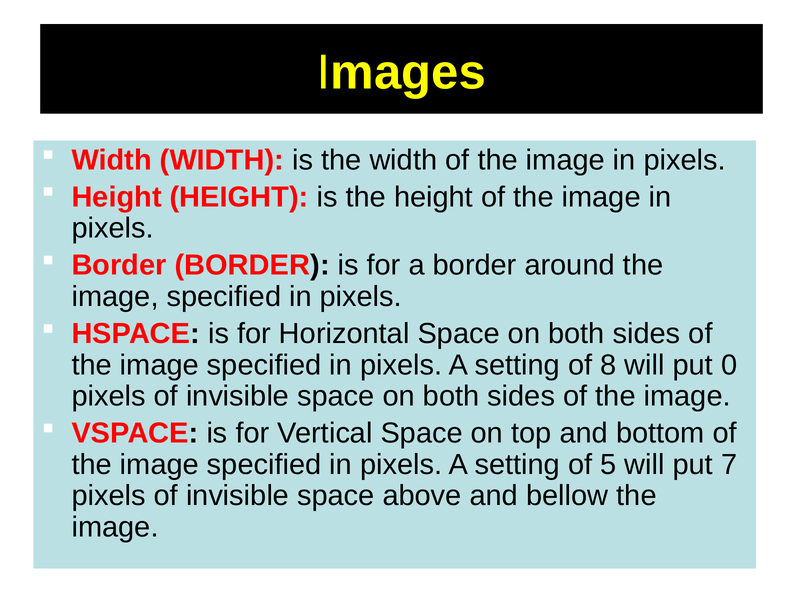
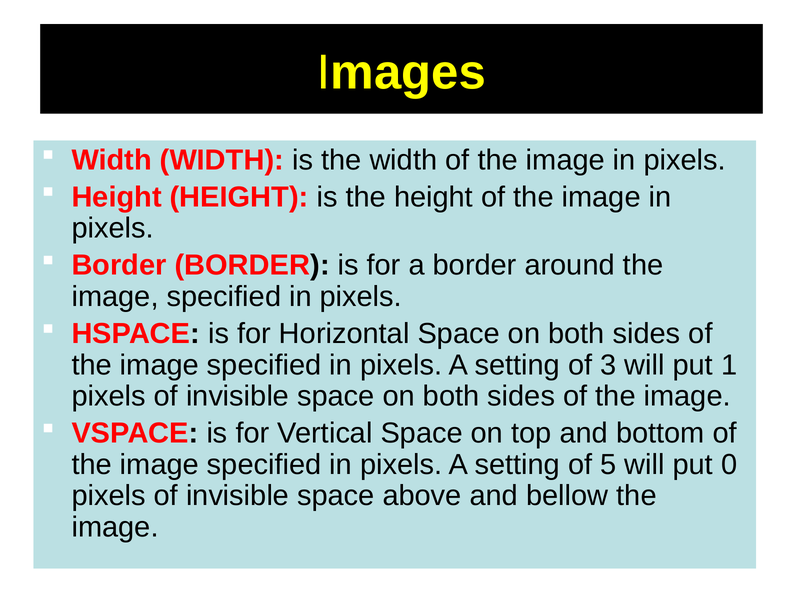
8: 8 -> 3
0: 0 -> 1
7: 7 -> 0
